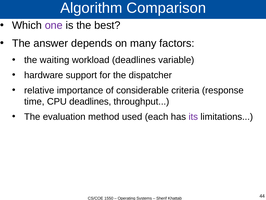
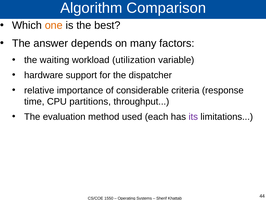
one colour: purple -> orange
workload deadlines: deadlines -> utilization
CPU deadlines: deadlines -> partitions
